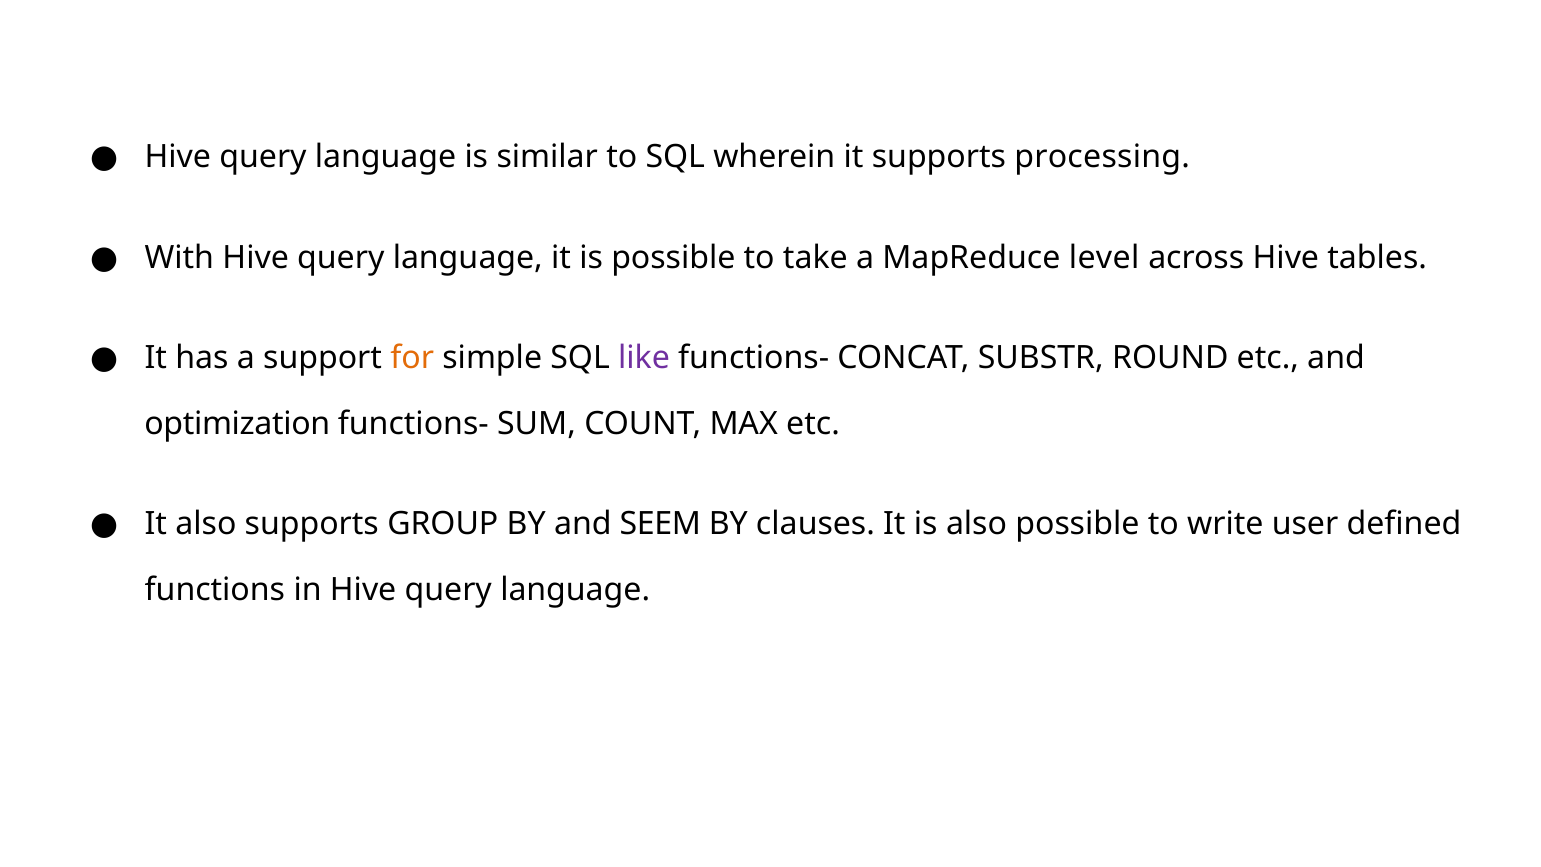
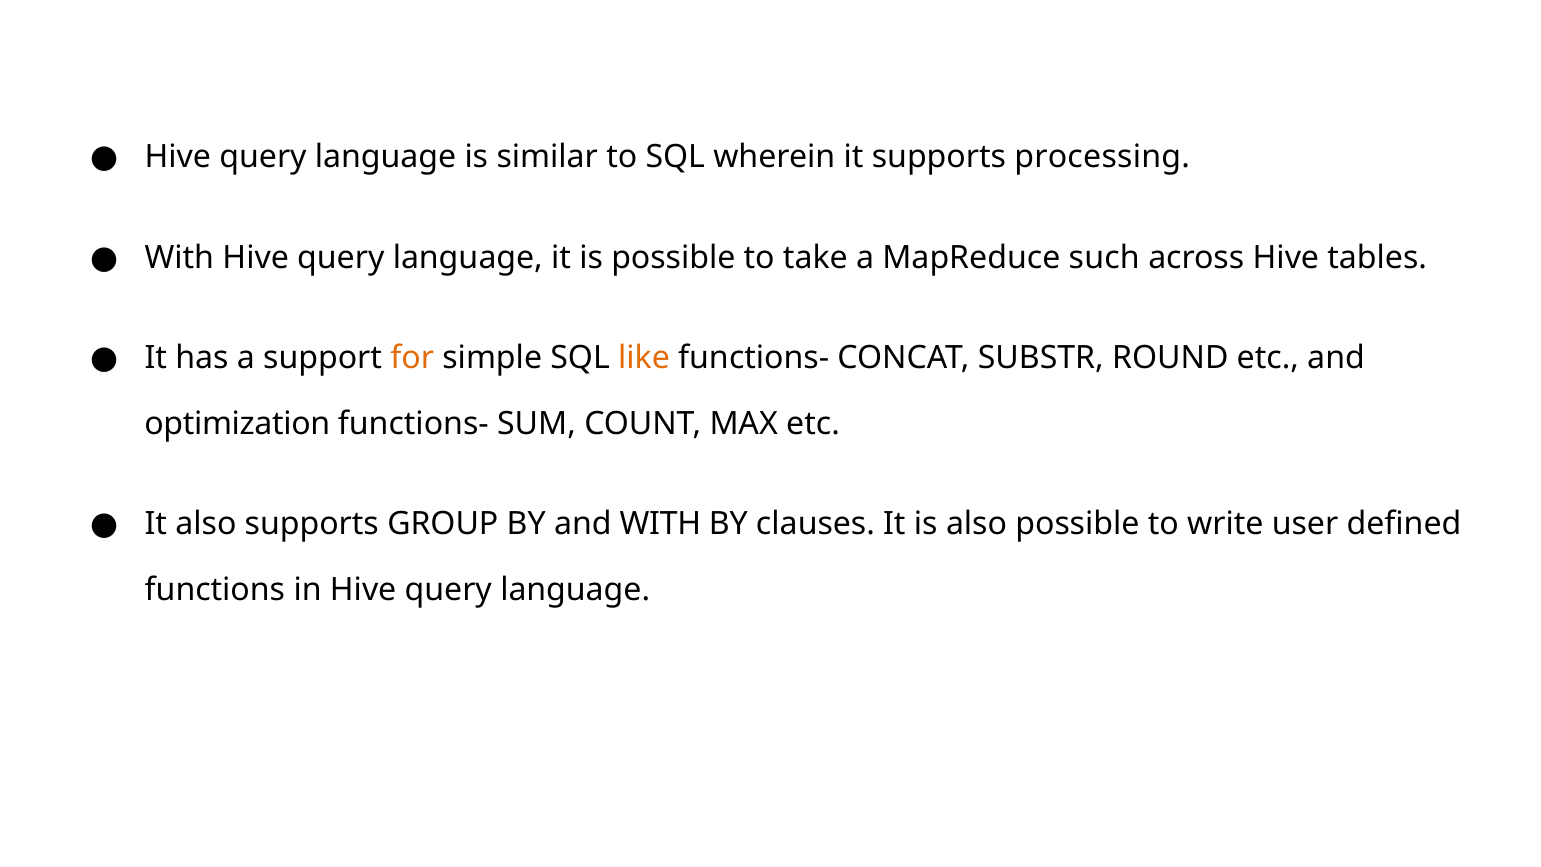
level: level -> such
like colour: purple -> orange
and SEEM: SEEM -> WITH
